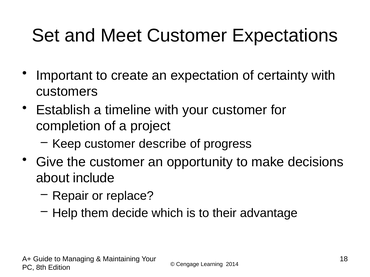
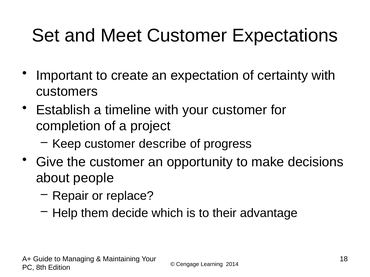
include: include -> people
